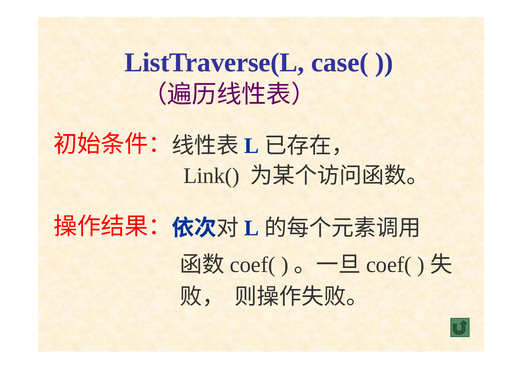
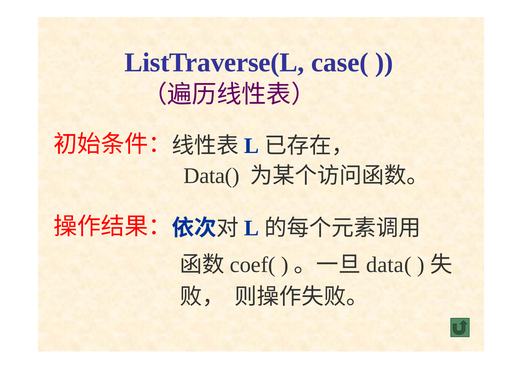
Link( at (212, 176): Link( -> Data(
coef( at (389, 265): coef( -> data(
